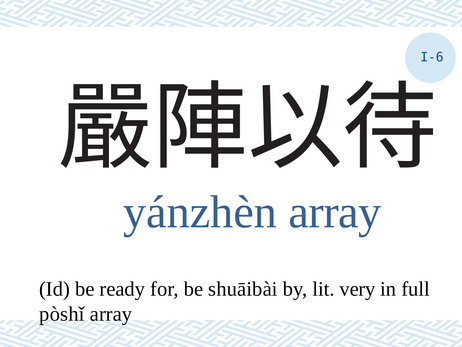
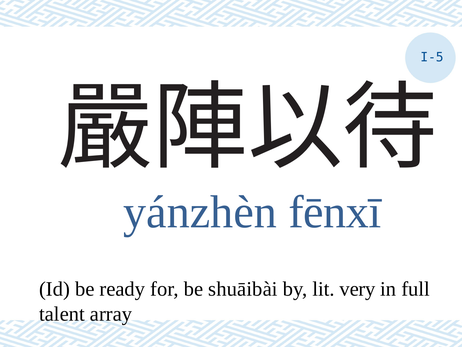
I-6: I-6 -> I-5
yánzhèn array: array -> fēnxī
pòshǐ: pòshǐ -> talent
